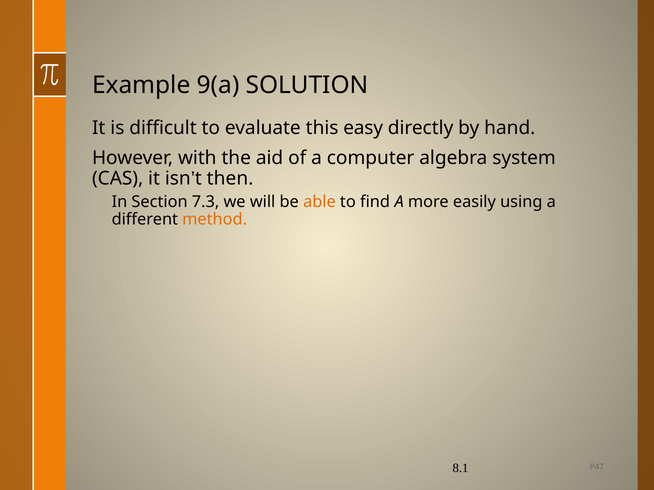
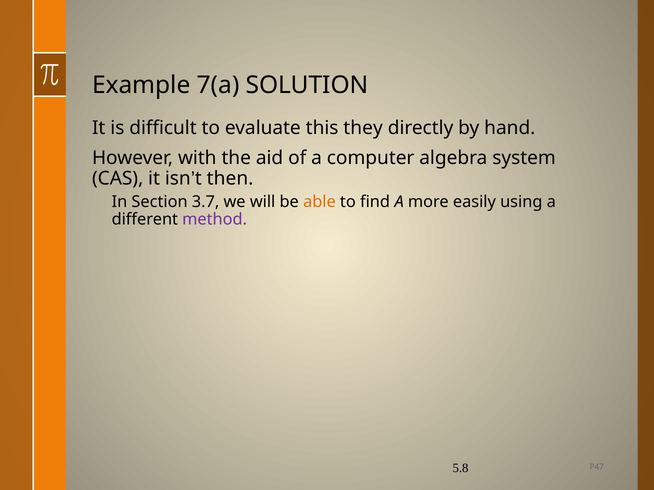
9(a: 9(a -> 7(a
easy: easy -> they
7.3: 7.3 -> 3.7
method colour: orange -> purple
8.1: 8.1 -> 5.8
